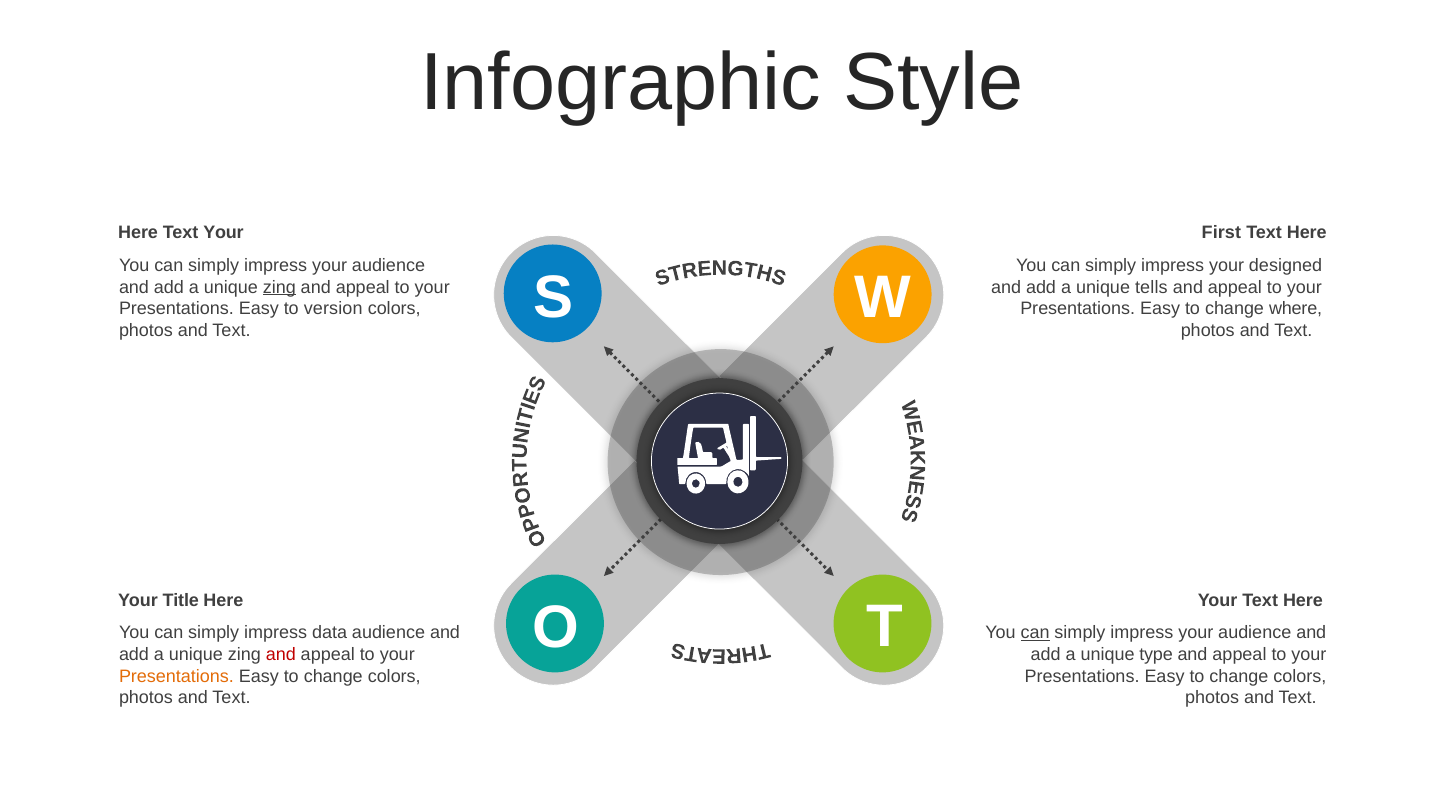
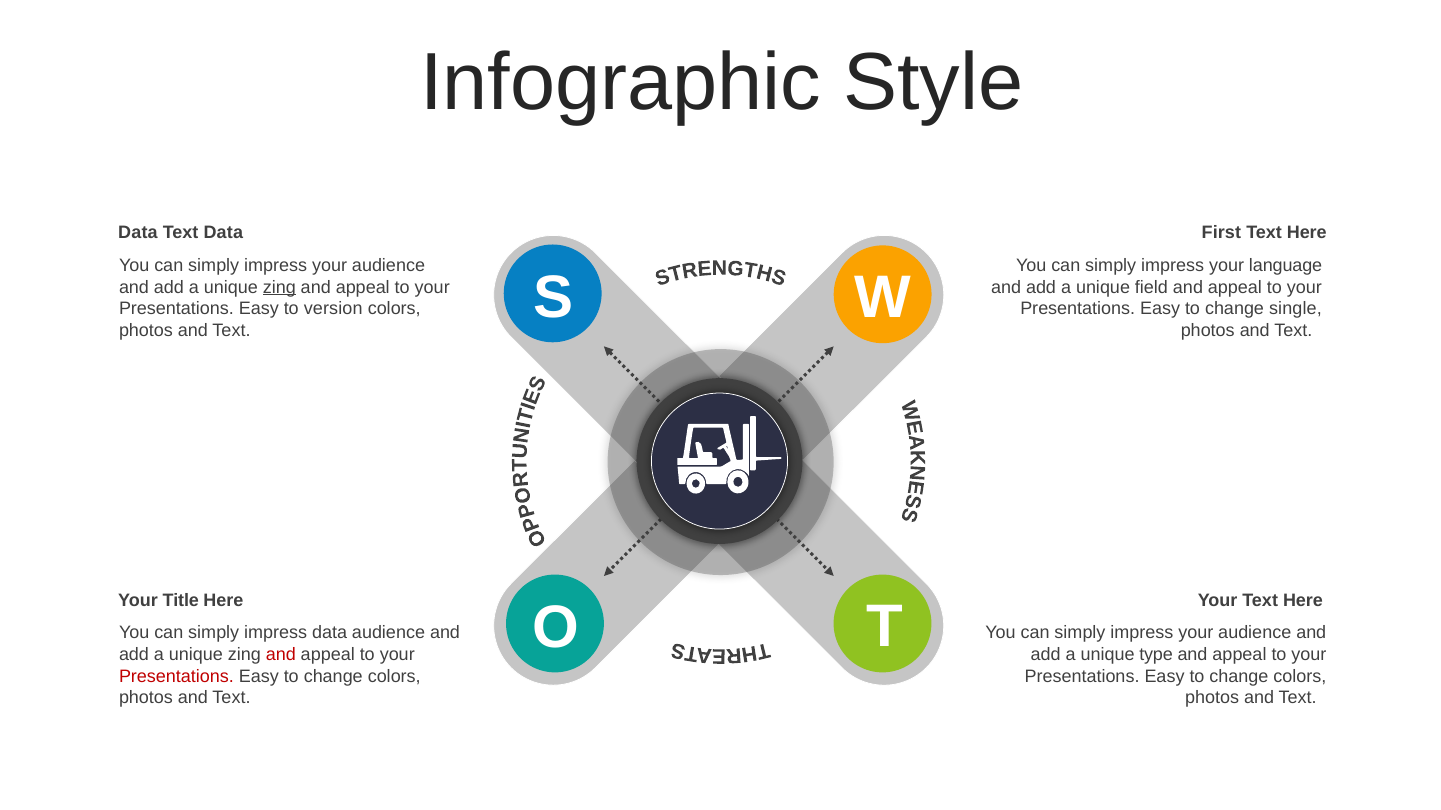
Here at (138, 233): Here -> Data
Your at (223, 233): Your -> Data
designed: designed -> language
tells: tells -> field
where: where -> single
can at (1035, 633) underline: present -> none
Presentations at (176, 677) colour: orange -> red
